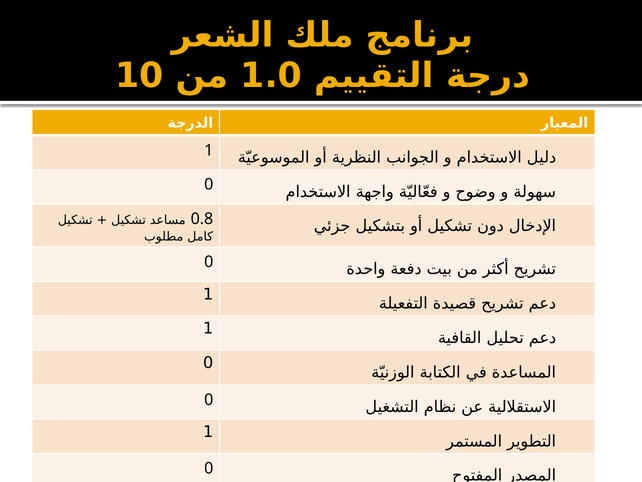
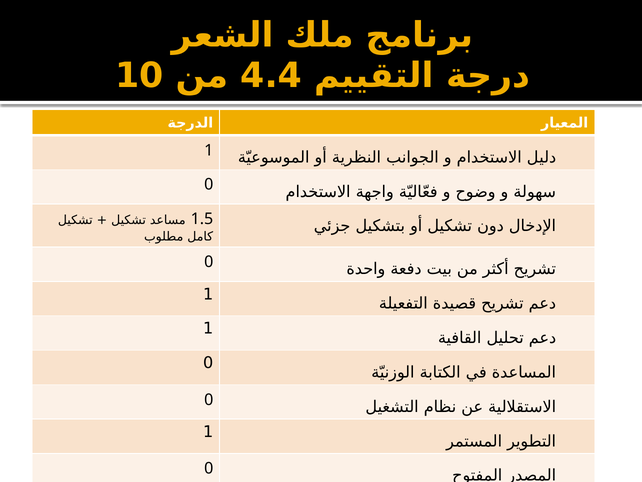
1.0: 1.0 -> 4.4
0.8: 0.8 -> 1.5
